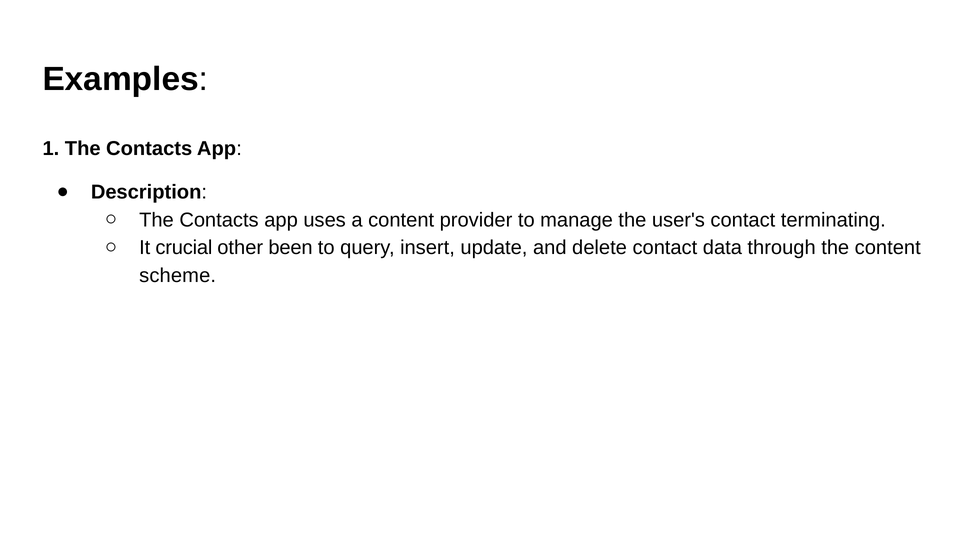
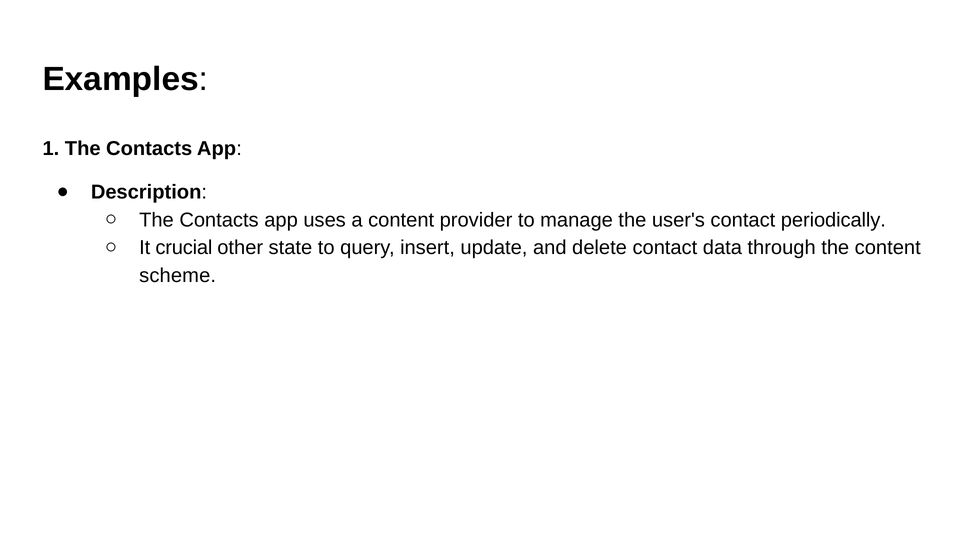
terminating: terminating -> periodically
been: been -> state
